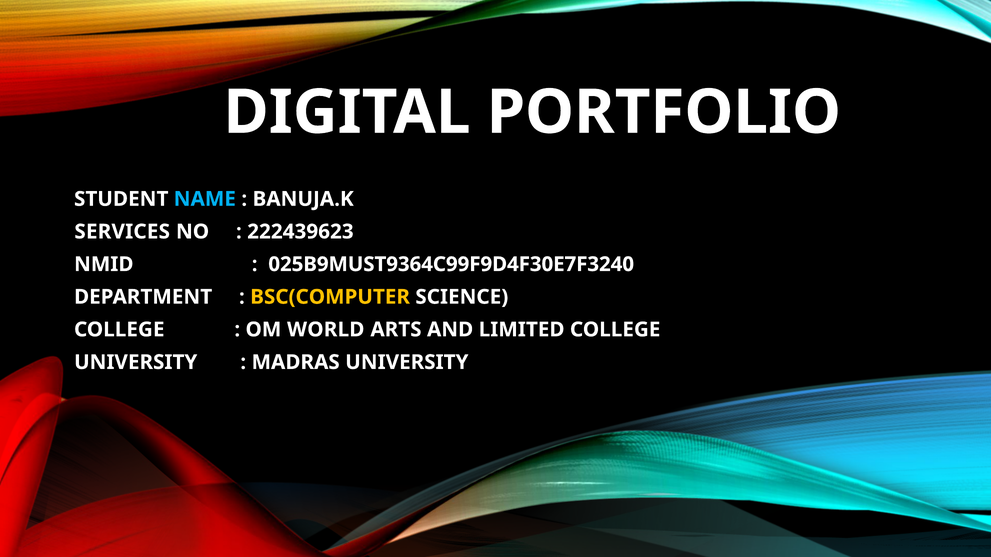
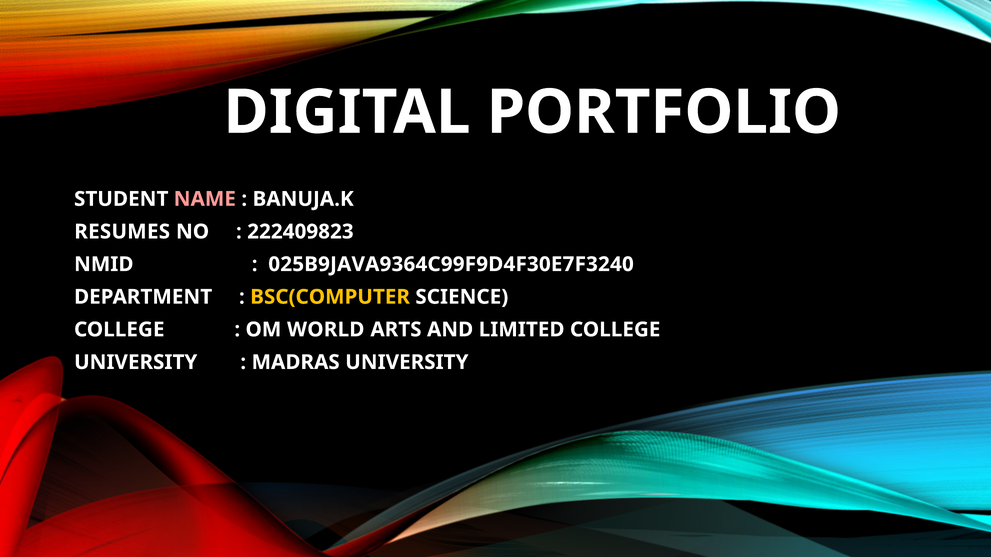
NAME colour: light blue -> pink
SERVICES: SERVICES -> RESUMES
222439623: 222439623 -> 222409823
025B9MUST9364C99F9D4F30E7F3240: 025B9MUST9364C99F9D4F30E7F3240 -> 025B9JAVA9364C99F9D4F30E7F3240
